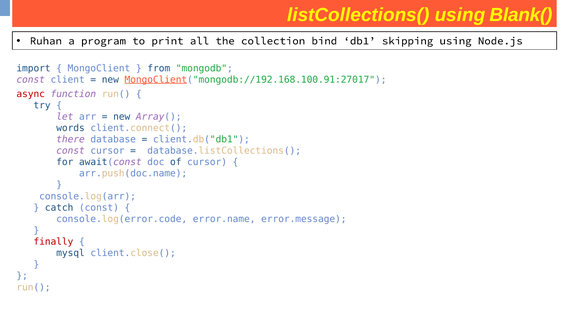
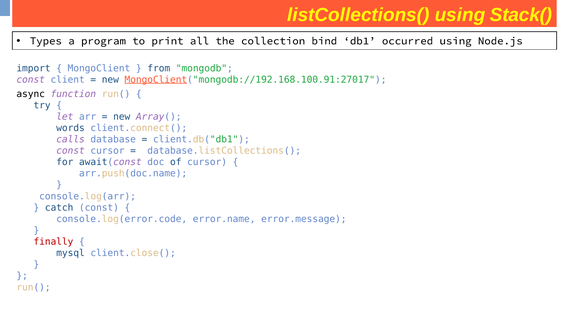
Blank(: Blank( -> Stack(
Ruhan: Ruhan -> Types
skipping: skipping -> occurred
async colour: red -> black
there: there -> calls
